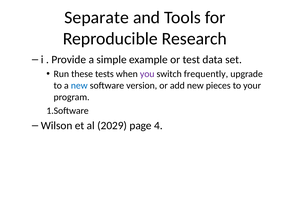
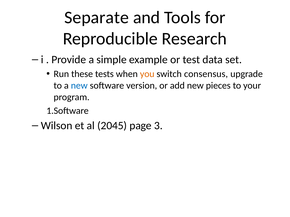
you colour: purple -> orange
frequently: frequently -> consensus
2029: 2029 -> 2045
4: 4 -> 3
